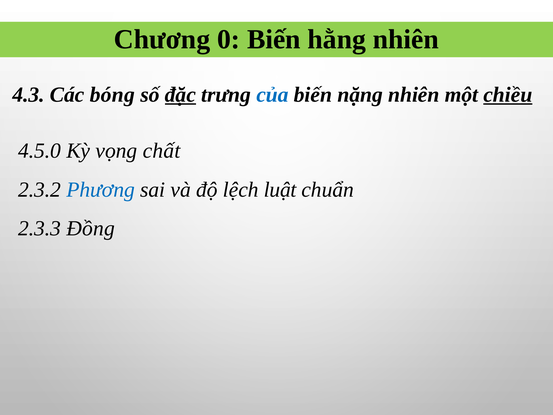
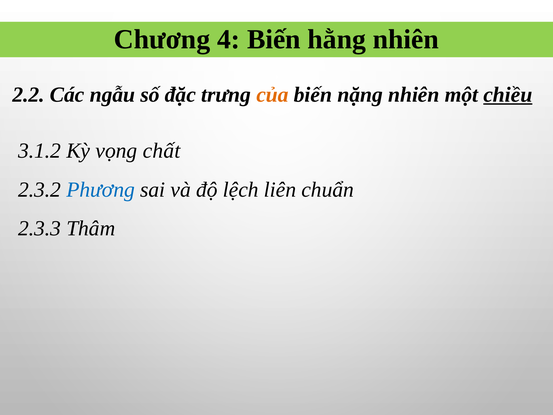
0: 0 -> 4
4.3: 4.3 -> 2.2
bóng: bóng -> ngẫu
đặc underline: present -> none
của colour: blue -> orange
4.5.0: 4.5.0 -> 3.1.2
luật: luật -> liên
Đồng: Đồng -> Thâm
